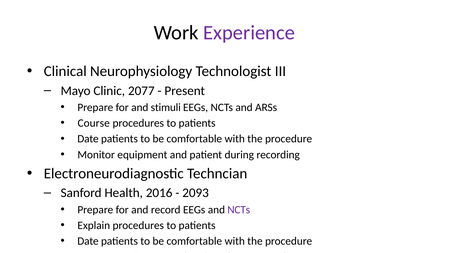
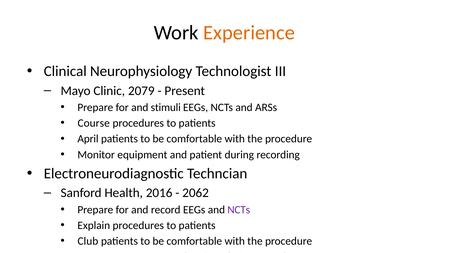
Experience colour: purple -> orange
2077: 2077 -> 2079
Date at (88, 139): Date -> April
2093: 2093 -> 2062
Date at (88, 241): Date -> Club
